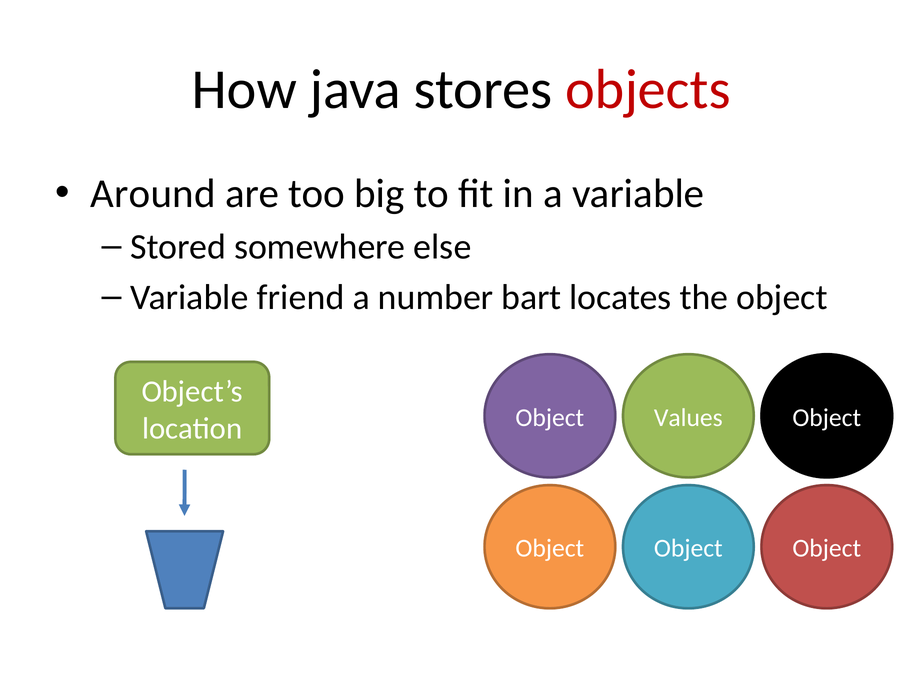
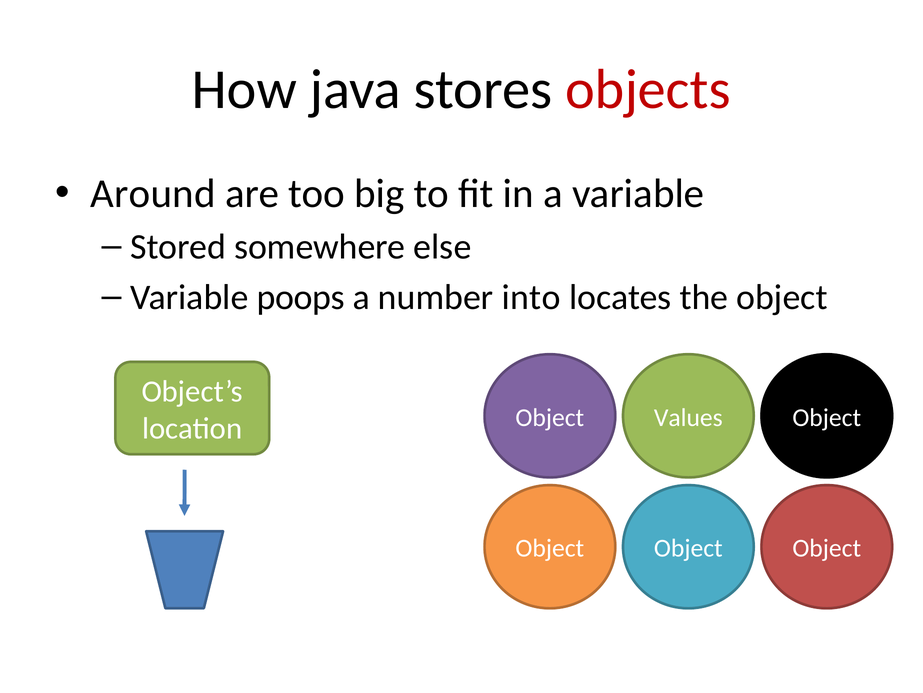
friend: friend -> poops
bart: bart -> into
